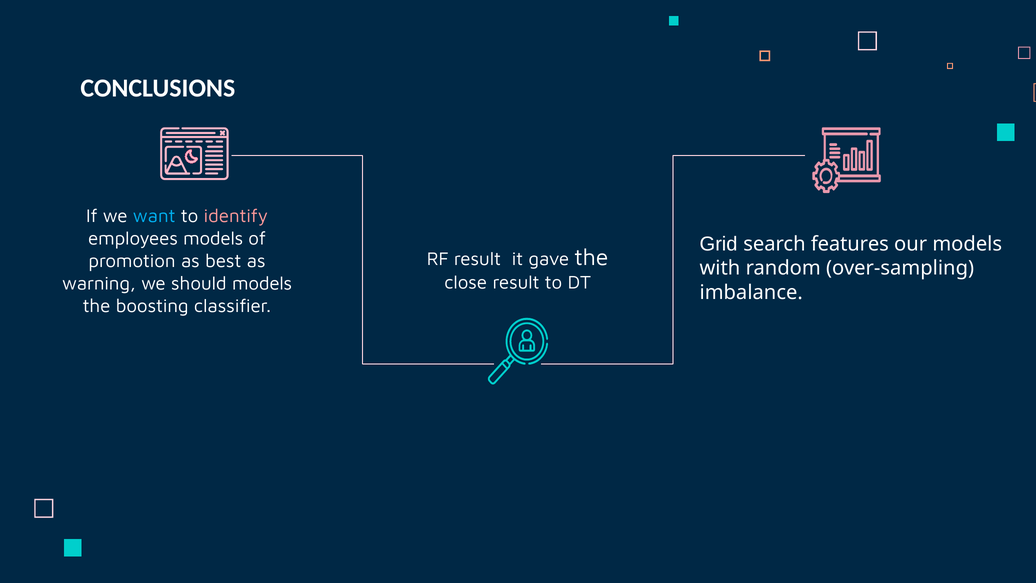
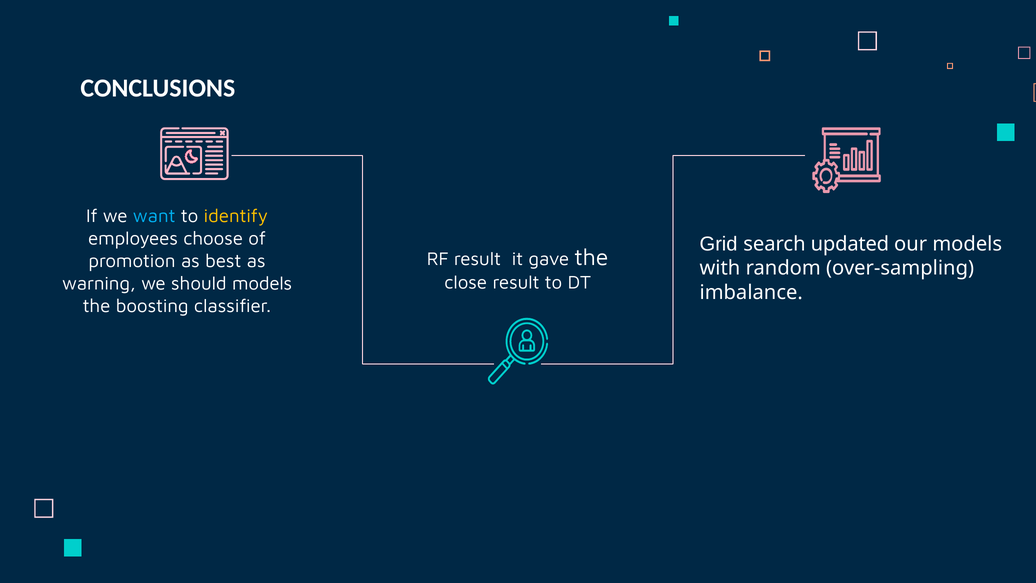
identify colour: pink -> yellow
employees models: models -> choose
features: features -> updated
